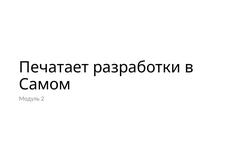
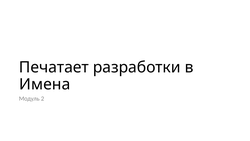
Самом: Самом -> Имена
